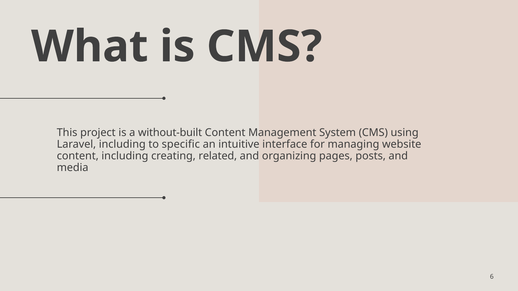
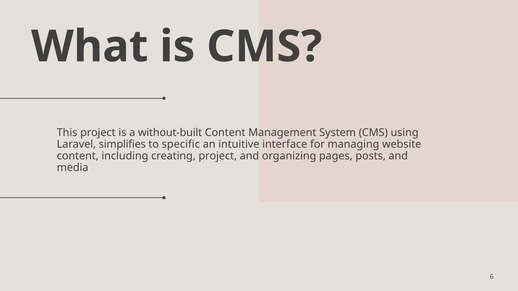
Laravel including: including -> simplifies
creating related: related -> project
